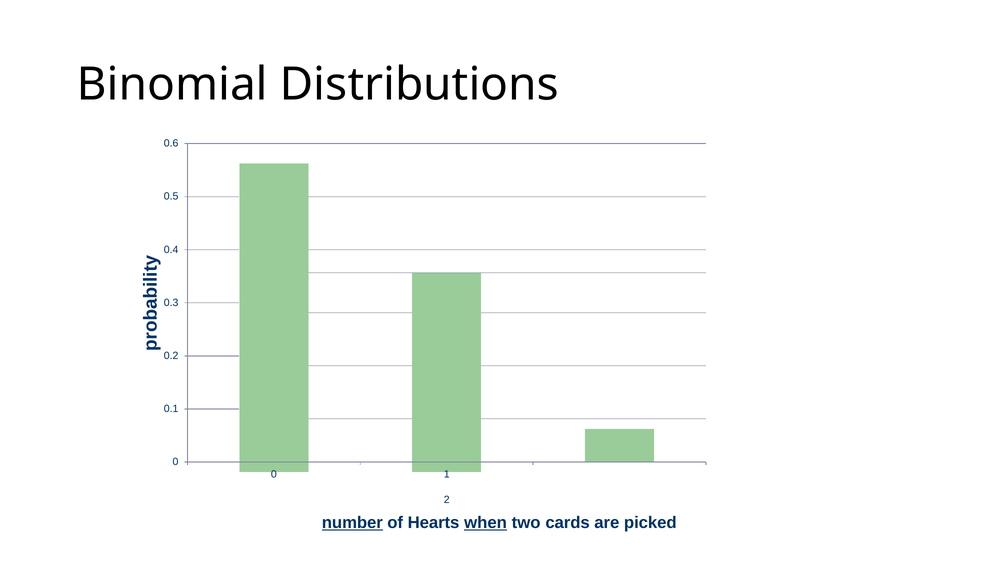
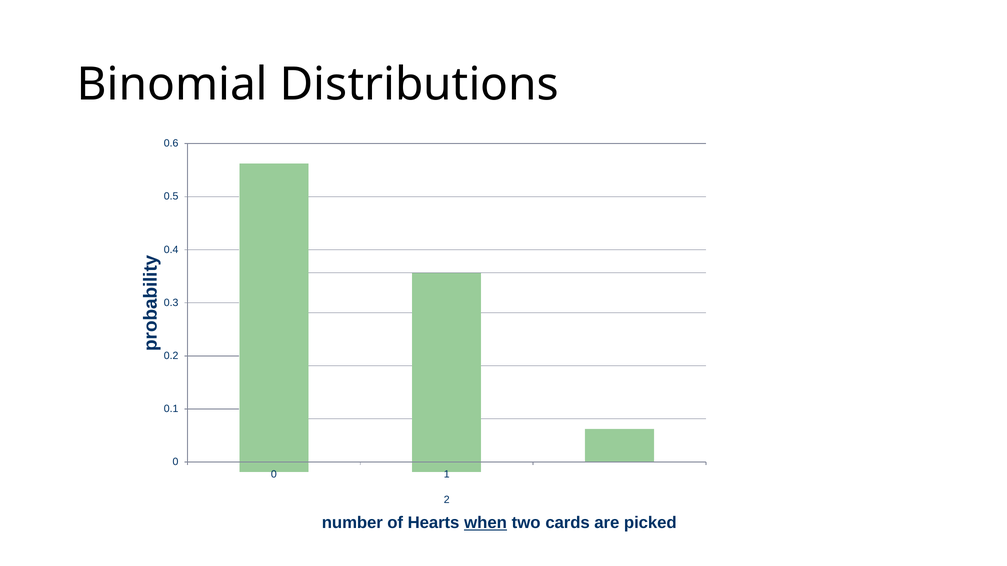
number underline: present -> none
